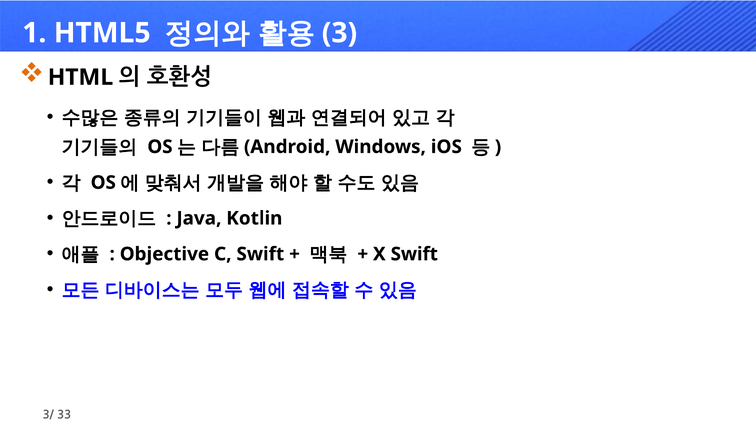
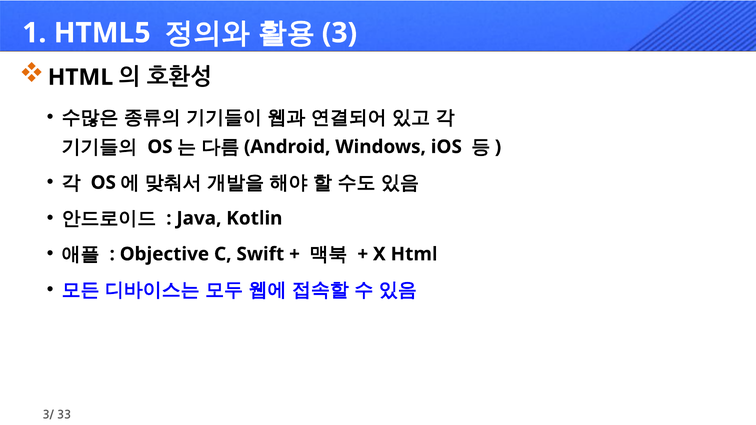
X Swift: Swift -> Html
